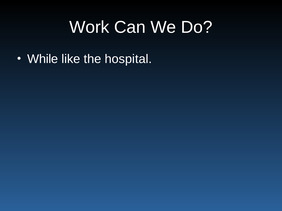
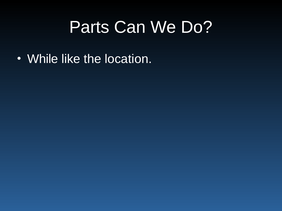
Work: Work -> Parts
hospital: hospital -> location
